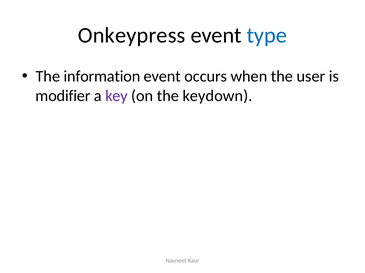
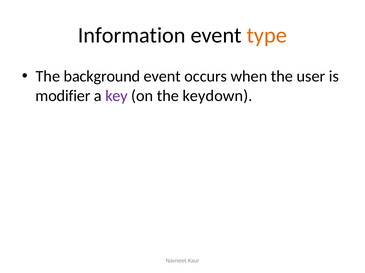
Onkeypress: Onkeypress -> Information
type colour: blue -> orange
information: information -> background
